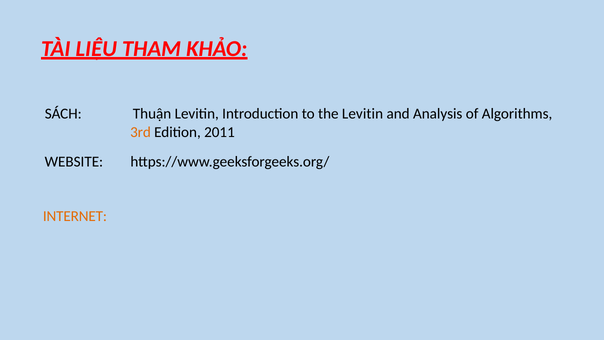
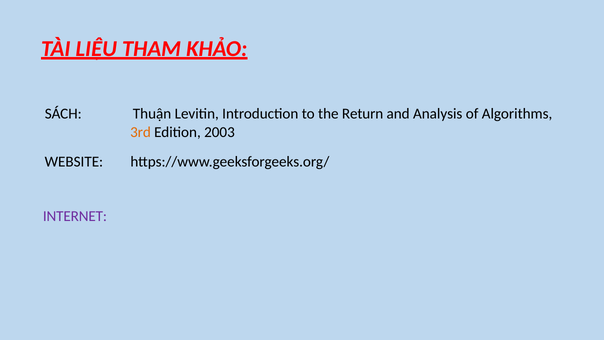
the Levitin: Levitin -> Return
2011: 2011 -> 2003
INTERNET colour: orange -> purple
